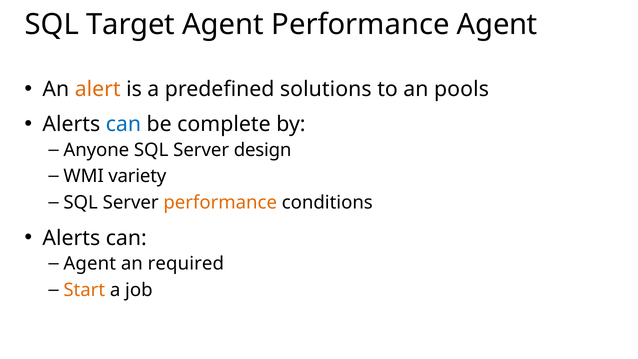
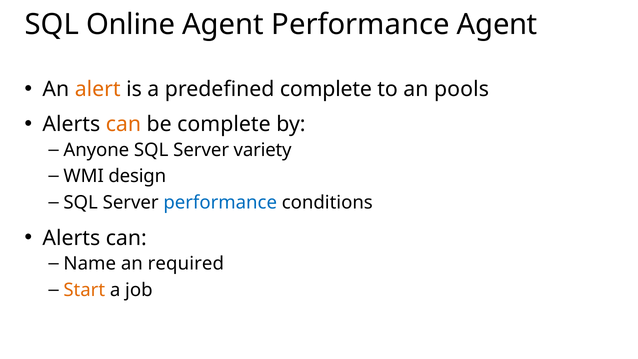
Target: Target -> Online
predefined solutions: solutions -> complete
can at (123, 124) colour: blue -> orange
design: design -> variety
variety: variety -> design
performance at (220, 202) colour: orange -> blue
Agent at (90, 264): Agent -> Name
